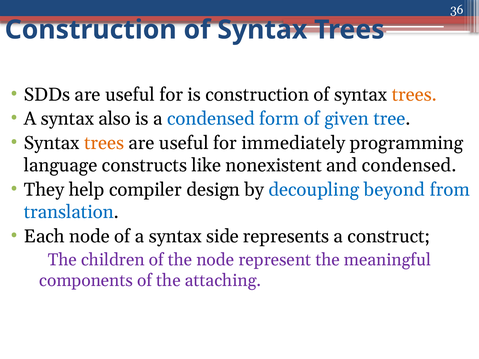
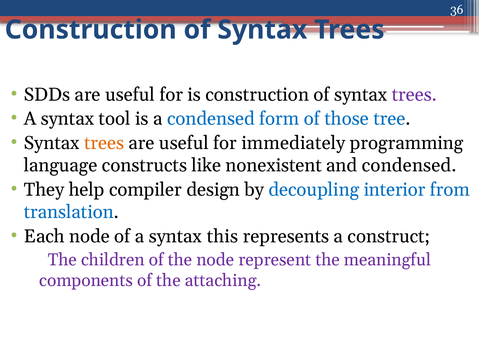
trees at (414, 95) colour: orange -> purple
also: also -> tool
given: given -> those
beyond: beyond -> interior
side: side -> this
